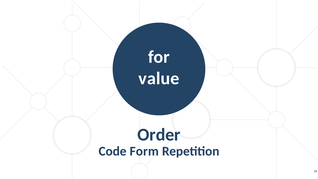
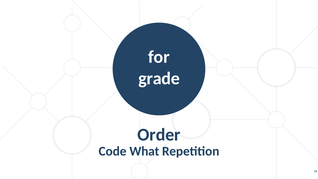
value: value -> grade
Form: Form -> What
